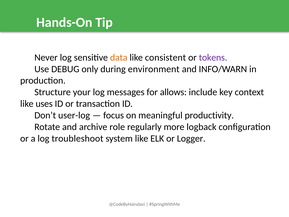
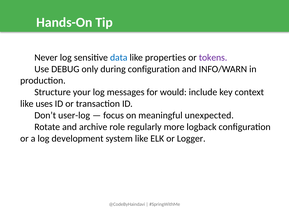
data colour: orange -> blue
consistent: consistent -> properties
during environment: environment -> configuration
allows: allows -> would
productivity: productivity -> unexpected
troubleshoot: troubleshoot -> development
